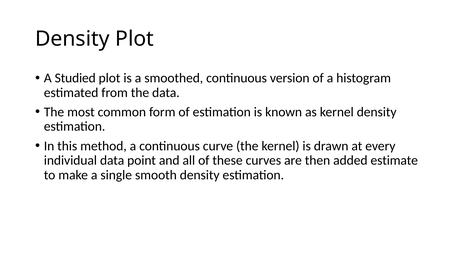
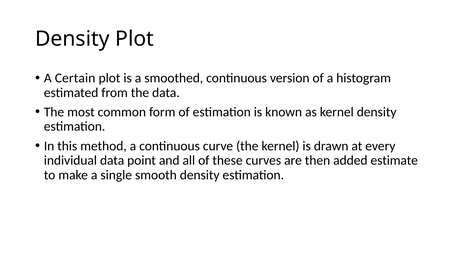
Studied: Studied -> Certain
